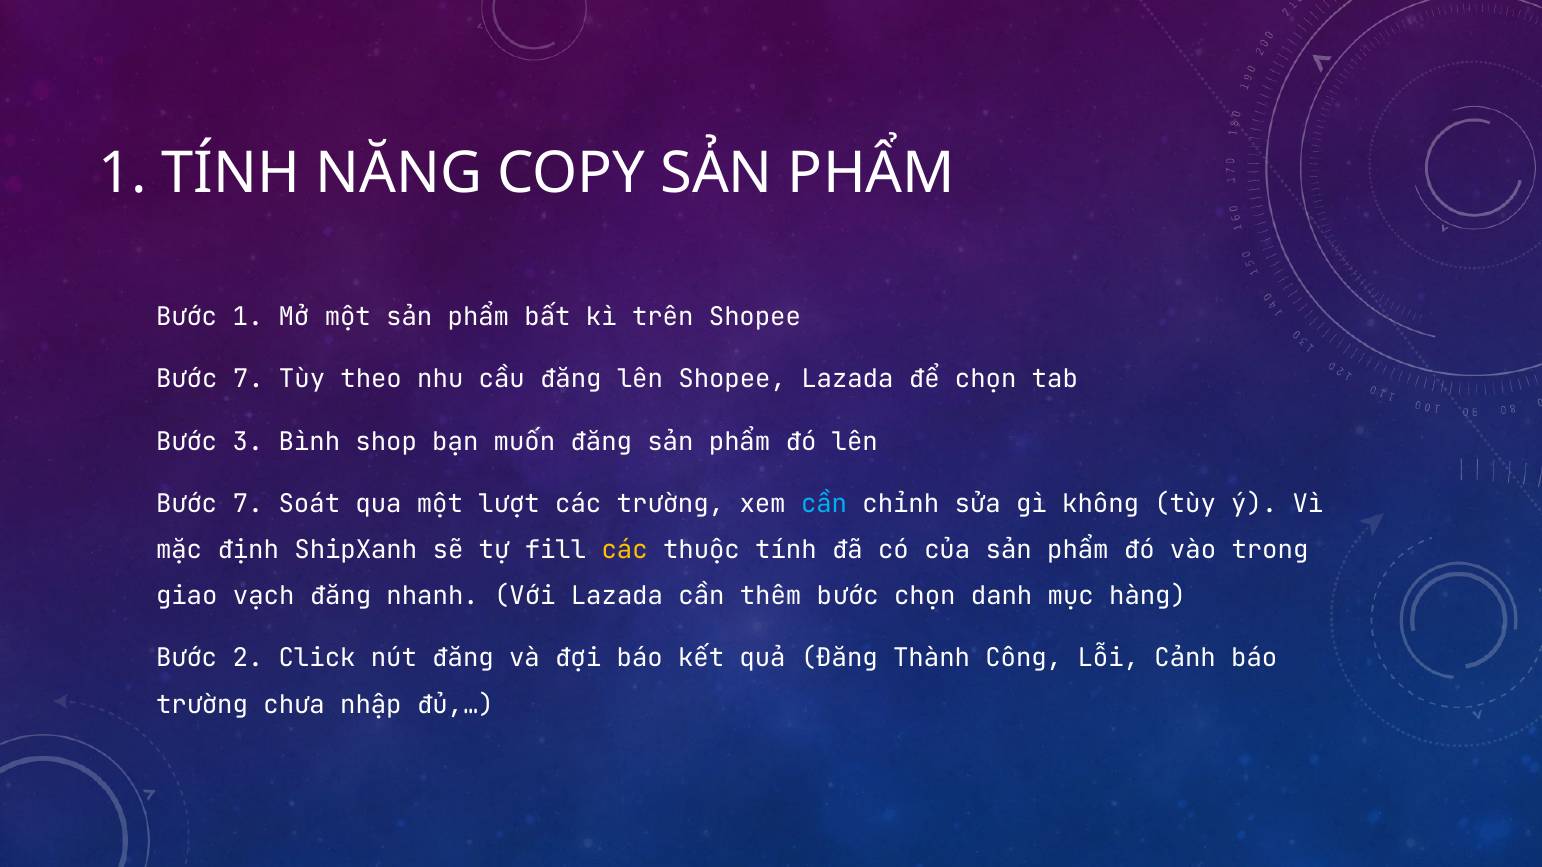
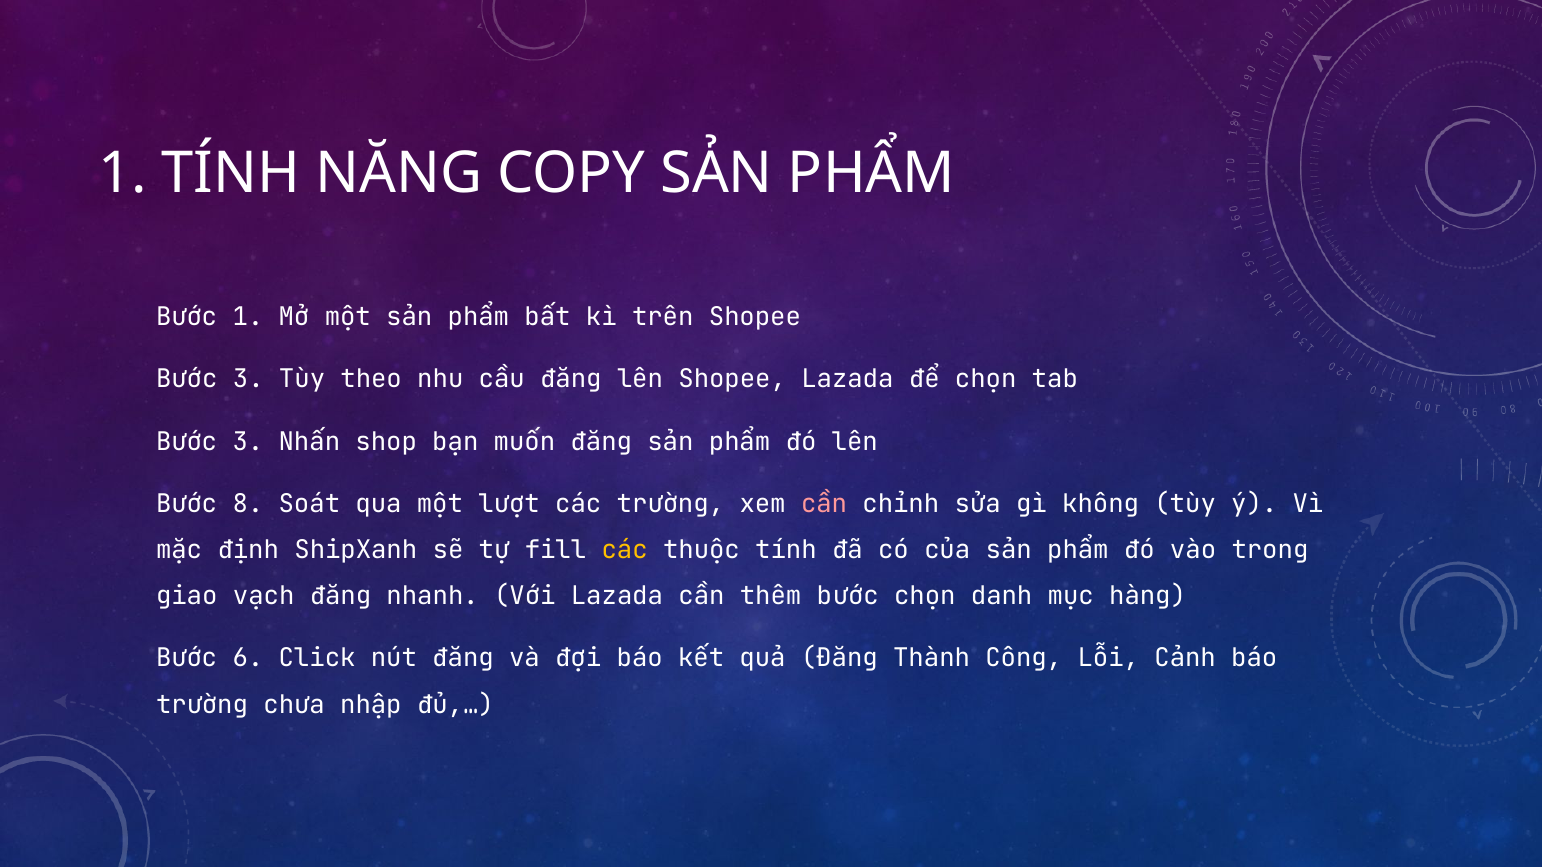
7 at (248, 379): 7 -> 3
Bình: Bình -> Nhấn
7 at (248, 504): 7 -> 8
cần at (824, 504) colour: light blue -> pink
2: 2 -> 6
